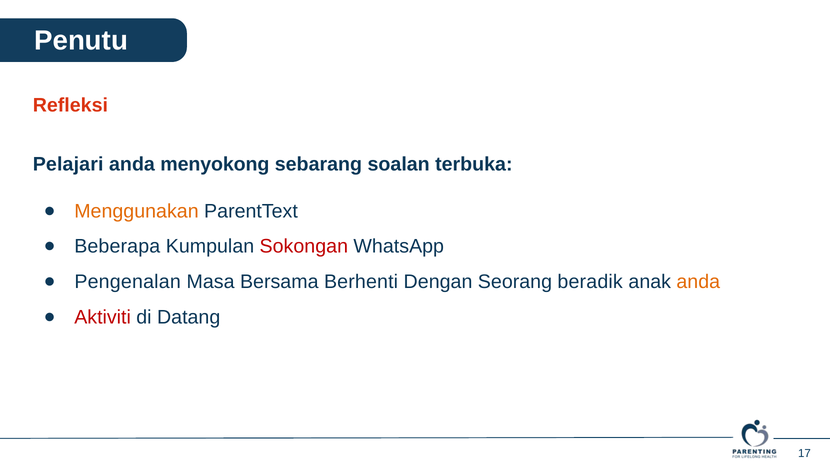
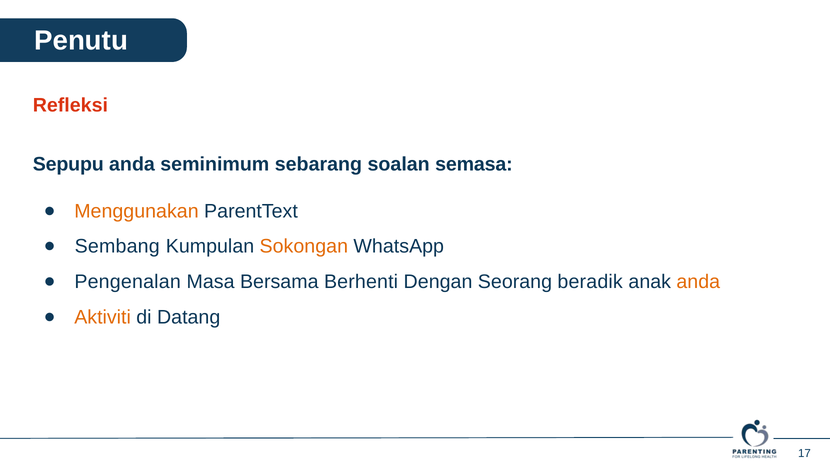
Pelajari: Pelajari -> Sepupu
menyokong: menyokong -> seminimum
terbuka: terbuka -> semasa
Beberapa: Beberapa -> Sembang
Sokongan colour: red -> orange
Aktiviti colour: red -> orange
